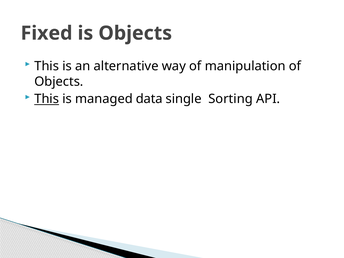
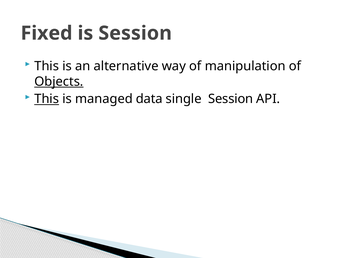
is Objects: Objects -> Session
Objects at (59, 82) underline: none -> present
single Sorting: Sorting -> Session
